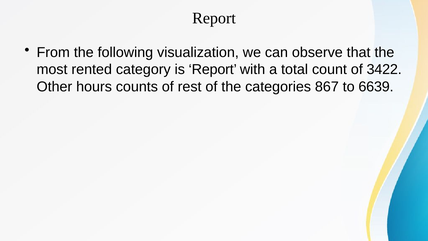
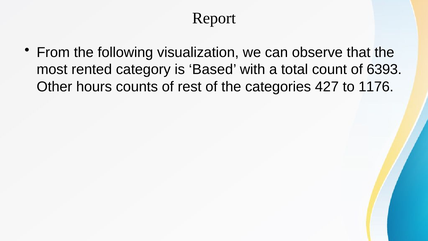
is Report: Report -> Based
3422: 3422 -> 6393
867: 867 -> 427
6639: 6639 -> 1176
